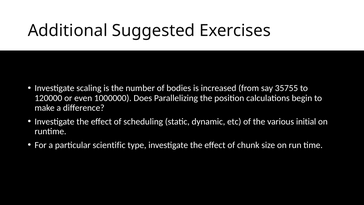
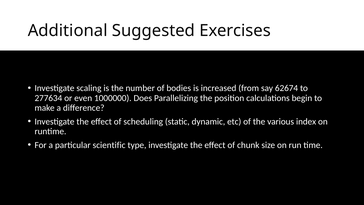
35755: 35755 -> 62674
120000: 120000 -> 277634
initial: initial -> index
